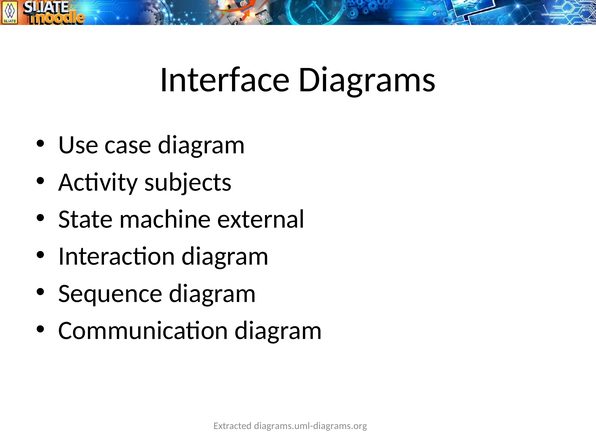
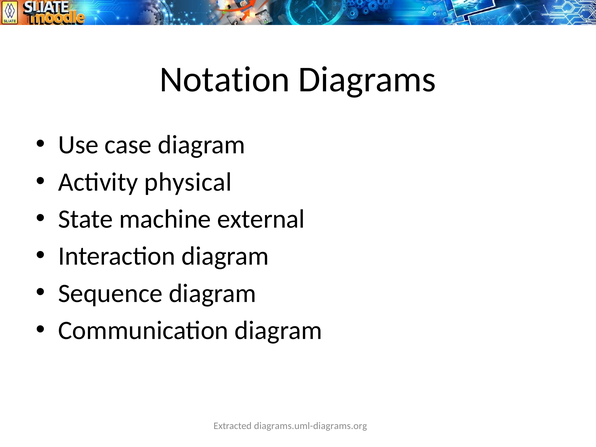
Interface: Interface -> Notation
subjects: subjects -> physical
